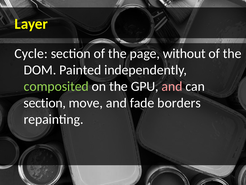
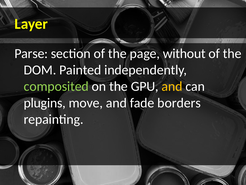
Cycle: Cycle -> Parse
and at (172, 86) colour: pink -> yellow
section at (45, 103): section -> plugins
